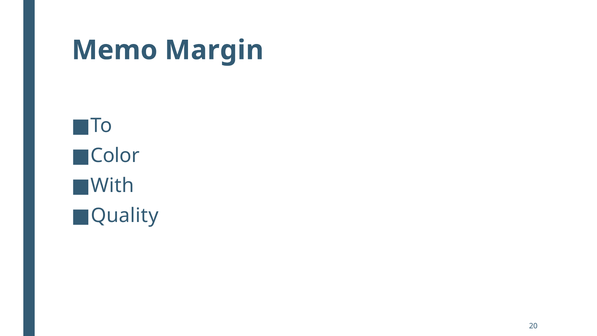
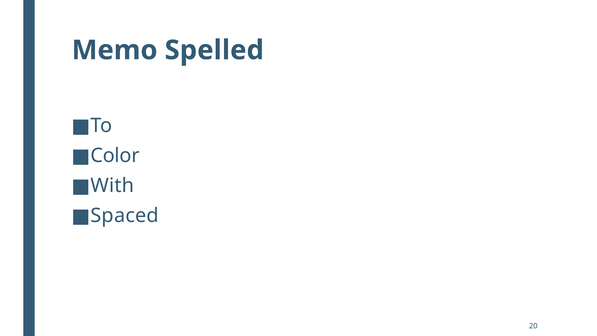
Margin: Margin -> Spelled
Quality: Quality -> Spaced
